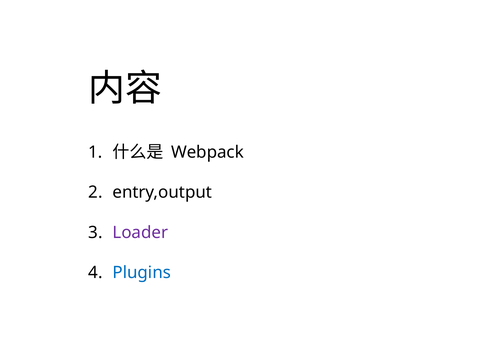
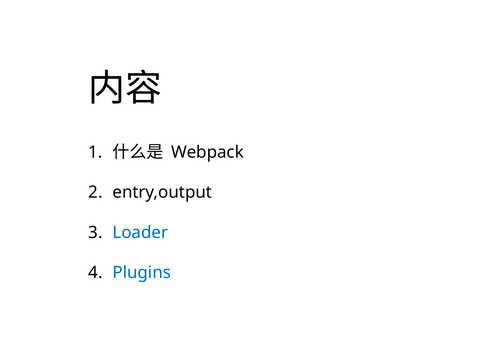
Loader colour: purple -> blue
